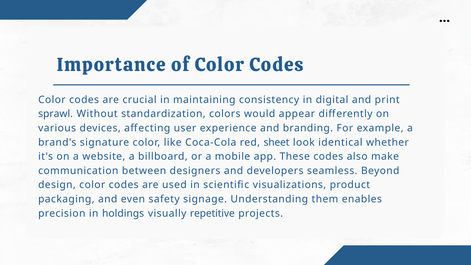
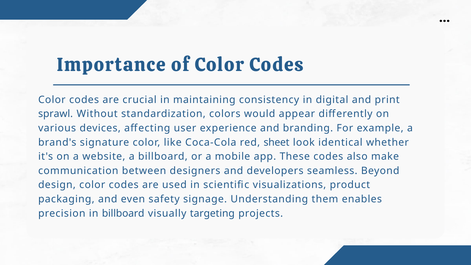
in holdings: holdings -> billboard
repetitive: repetitive -> targeting
